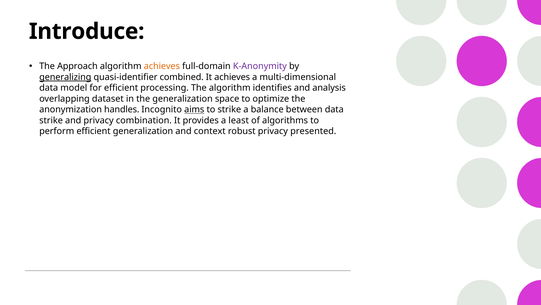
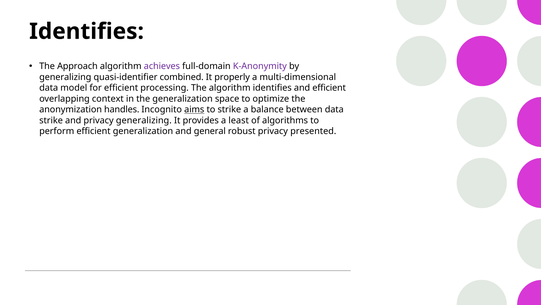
Introduce at (87, 31): Introduce -> Identifies
achieves at (162, 66) colour: orange -> purple
generalizing at (65, 77) underline: present -> none
It achieves: achieves -> properly
and analysis: analysis -> efficient
dataset: dataset -> context
privacy combination: combination -> generalizing
context: context -> general
